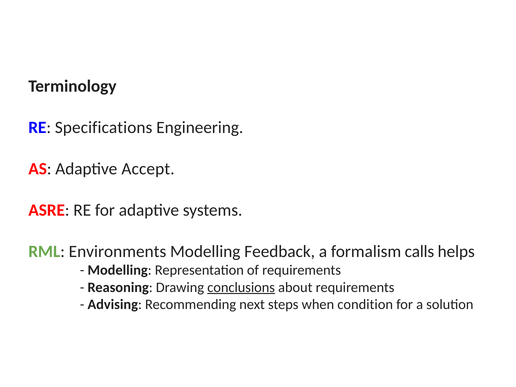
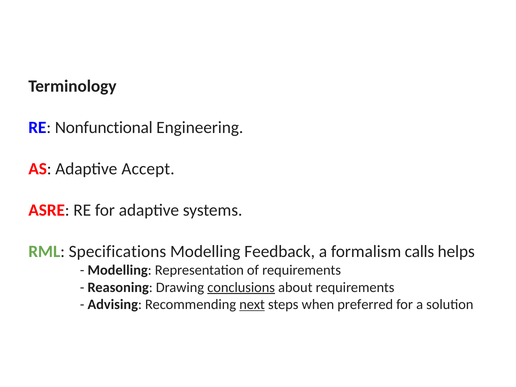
Specifications: Specifications -> Nonfunctional
Environments: Environments -> Specifications
next underline: none -> present
condition: condition -> preferred
